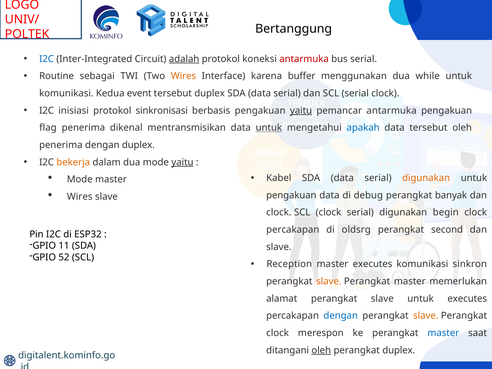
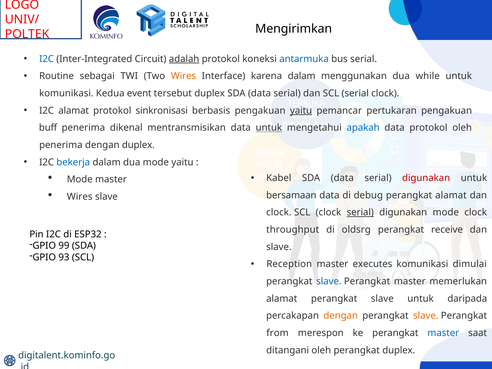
Bertanggung: Bertanggung -> Mengirimkan
antarmuka at (304, 59) colour: red -> blue
karena buffer: buffer -> dalam
I2C inisiasi: inisiasi -> alamat
pemancar antarmuka: antarmuka -> pertukaran
flag: flag -> buff
data tersebut: tersebut -> protokol
bekerja colour: orange -> blue
yaitu at (182, 162) underline: present -> none
digunakan at (426, 178) colour: orange -> red
pengakuan at (291, 195): pengakuan -> bersamaan
perangkat banyak: banyak -> alamat
serial at (360, 213) underline: none -> present
digunakan begin: begin -> mode
percakapan at (293, 230): percakapan -> throughput
second: second -> receive
11: 11 -> 99
52: 52 -> 93
sinkron: sinkron -> dimulai
slave at (329, 281) colour: orange -> blue
untuk executes: executes -> daripada
dengan at (341, 316) colour: blue -> orange
clock at (278, 333): clock -> from
oleh at (321, 350) underline: present -> none
